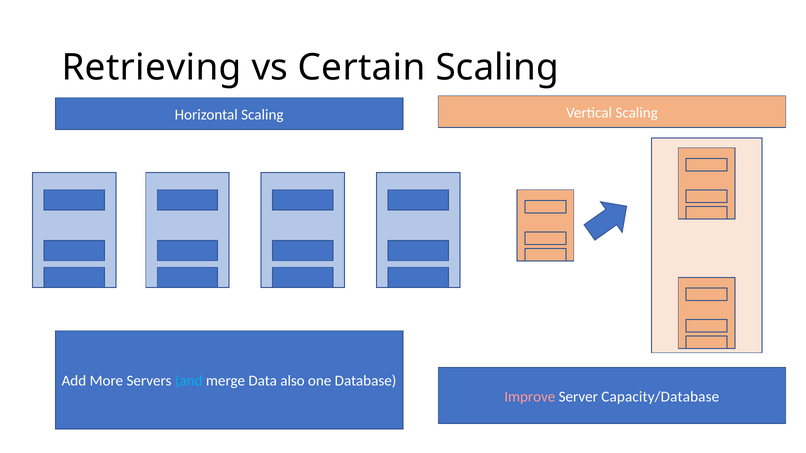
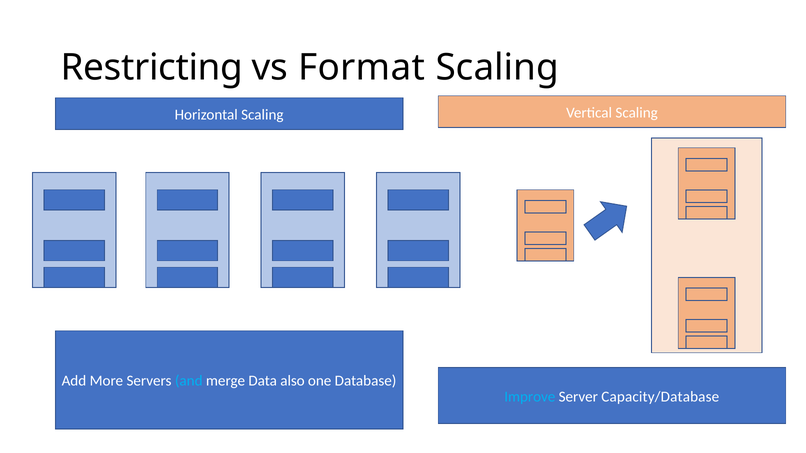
Retrieving: Retrieving -> Restricting
Certain: Certain -> Format
Improve colour: pink -> light blue
